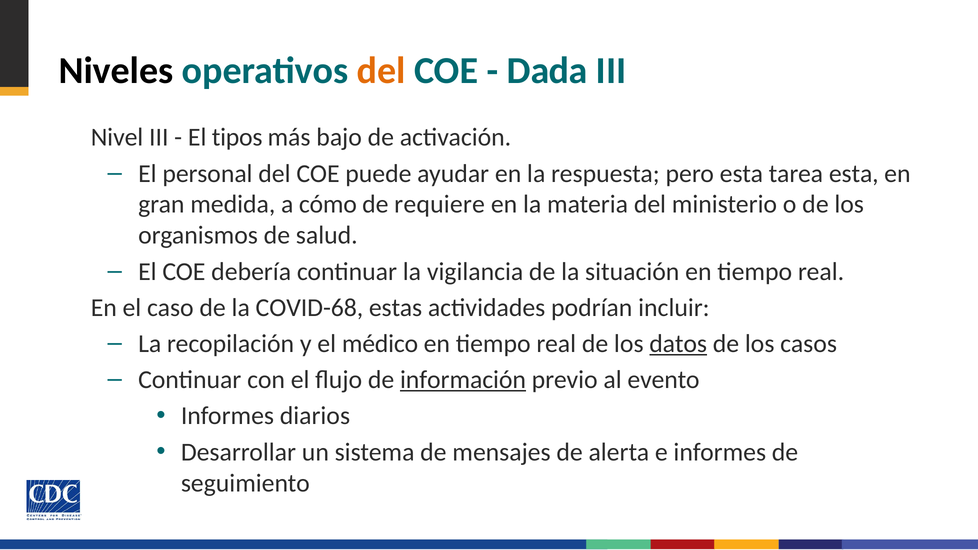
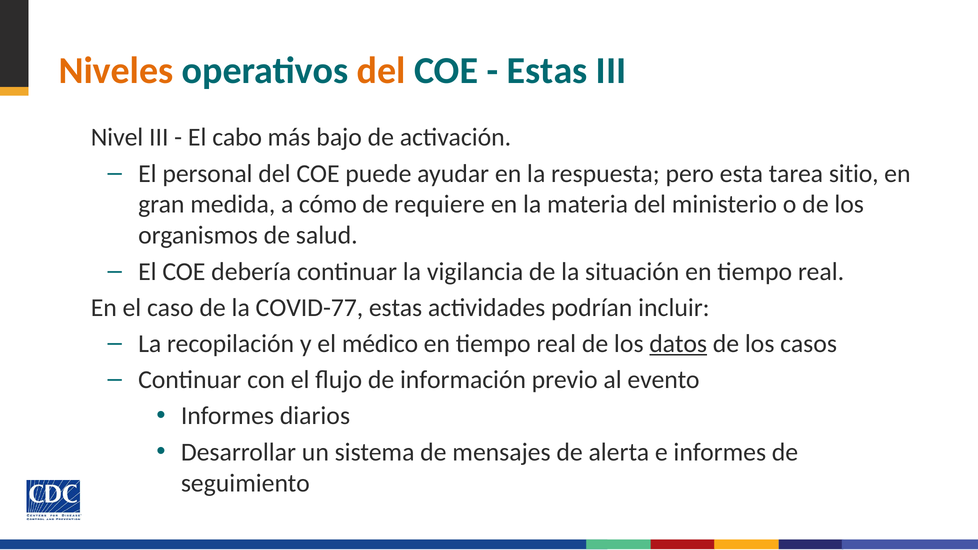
Niveles colour: black -> orange
Dada at (547, 71): Dada -> Estas
tipos: tipos -> cabo
tarea esta: esta -> sitio
COVID-68: COVID-68 -> COVID-77
información underline: present -> none
